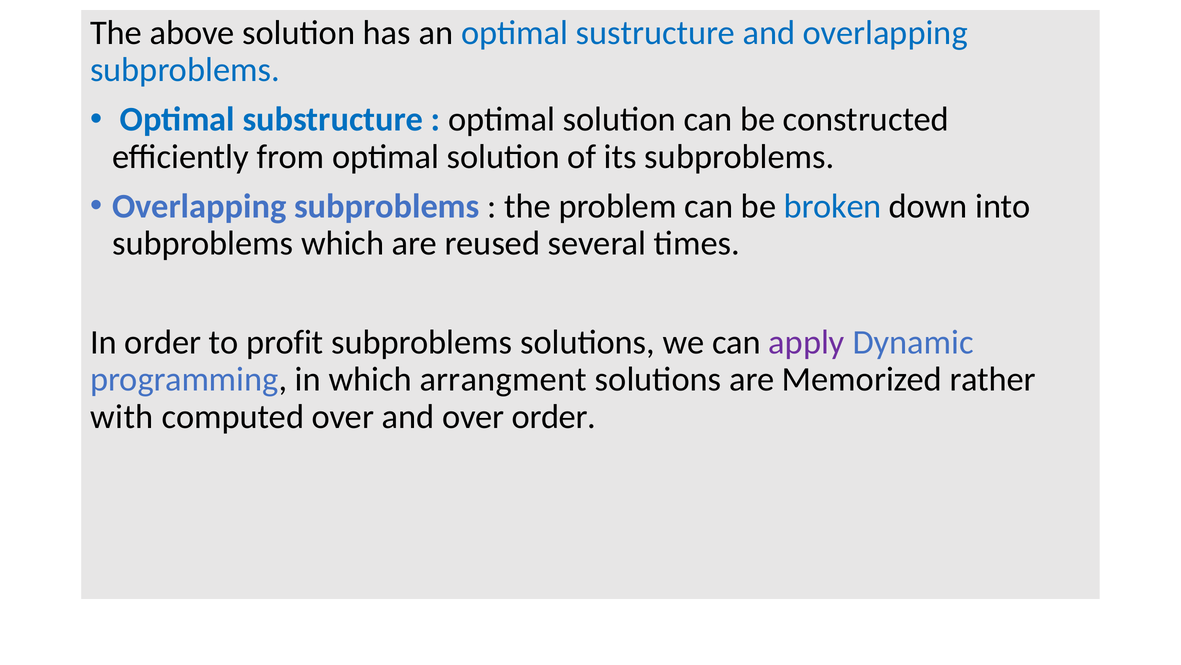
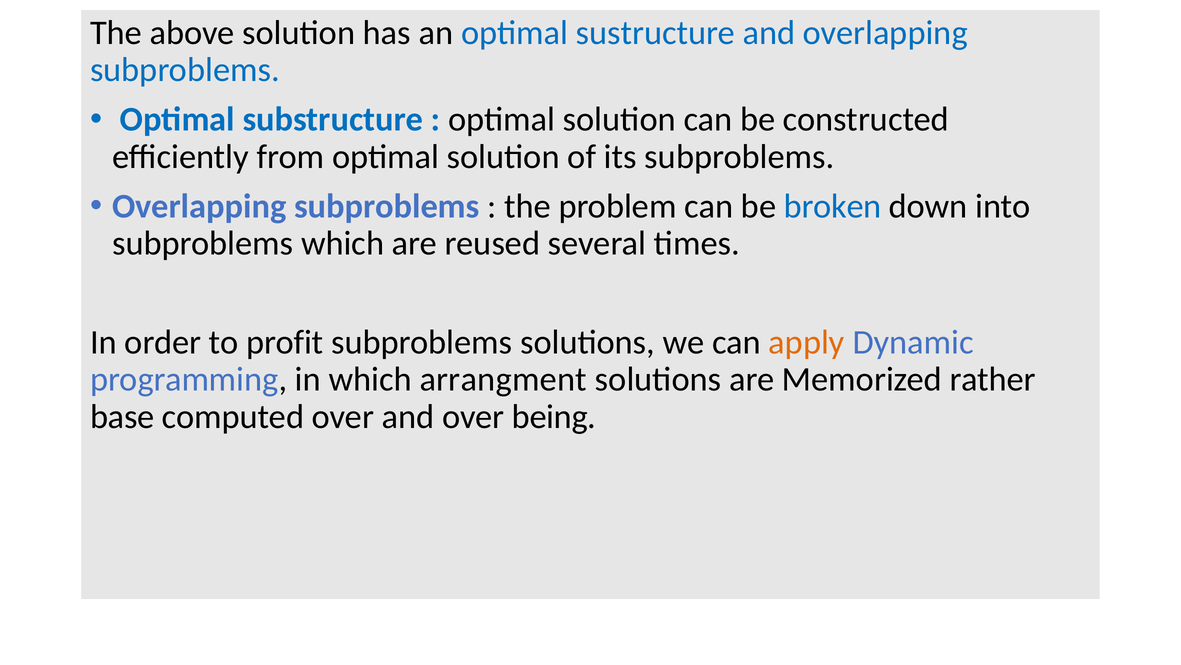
apply colour: purple -> orange
with: with -> base
over order: order -> being
